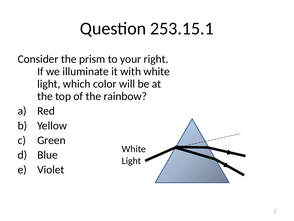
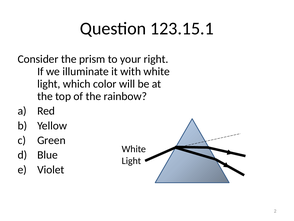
253.15.1: 253.15.1 -> 123.15.1
